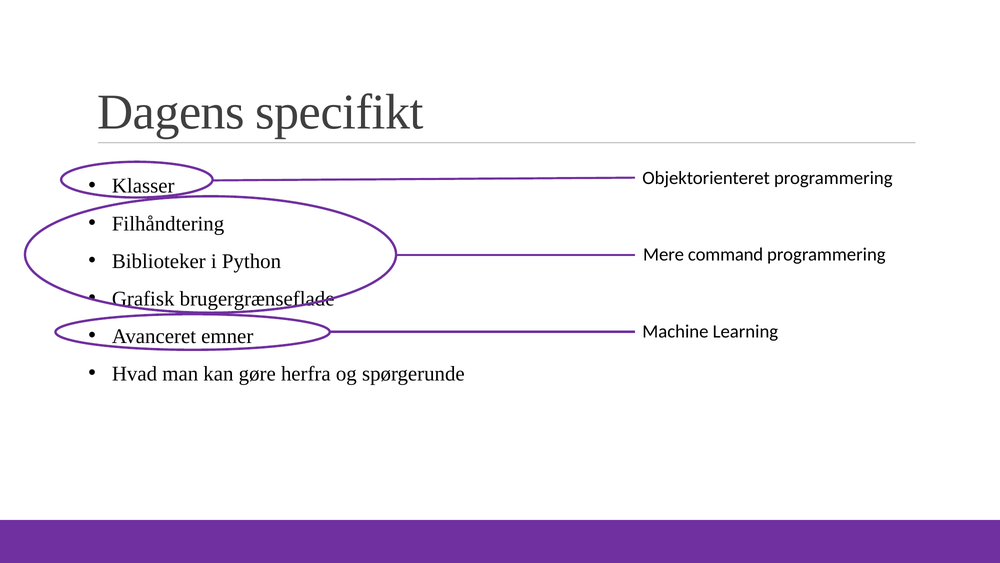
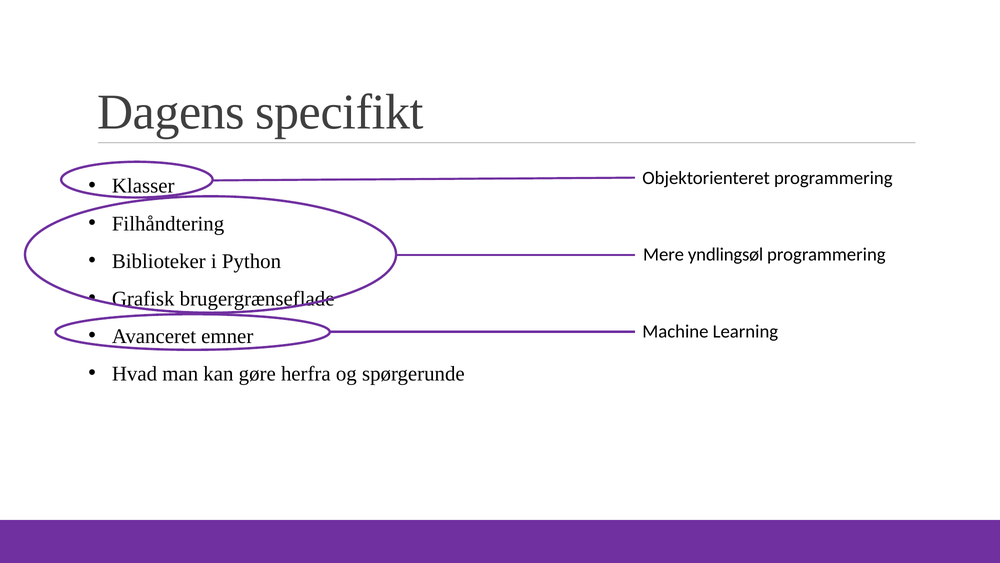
command: command -> yndlingsøl
